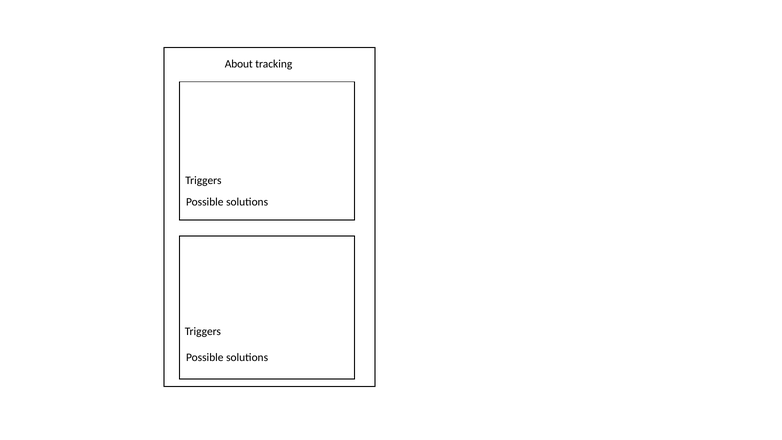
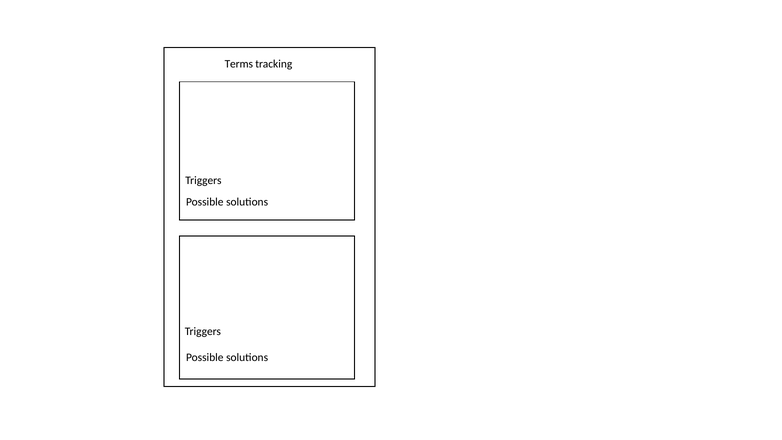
About: About -> Terms
